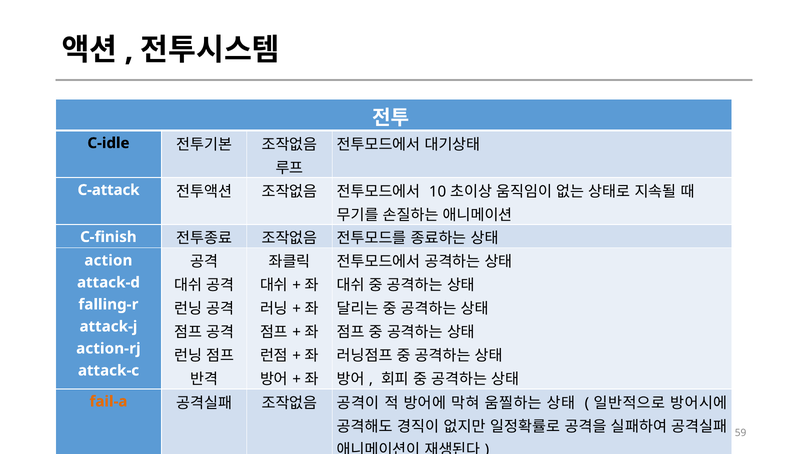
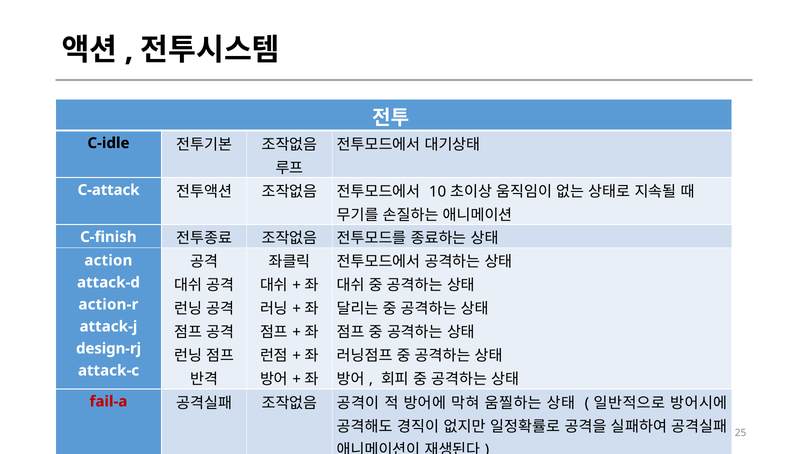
falling-r: falling-r -> action-r
action-rj: action-rj -> design-rj
fail-a colour: orange -> red
59: 59 -> 25
